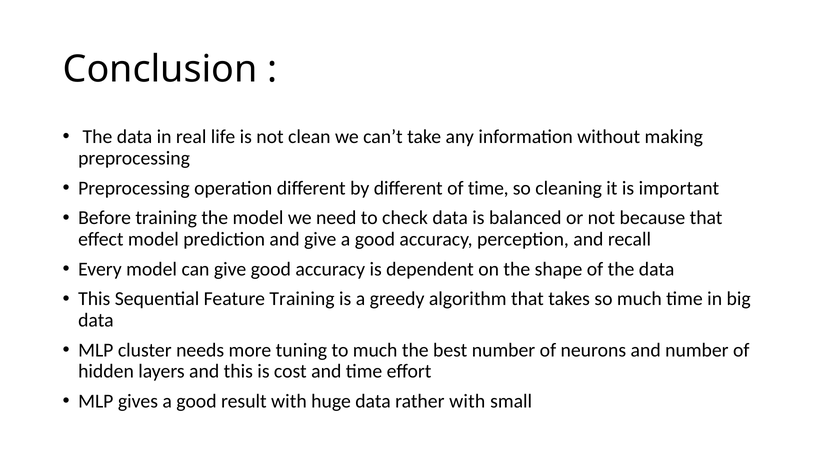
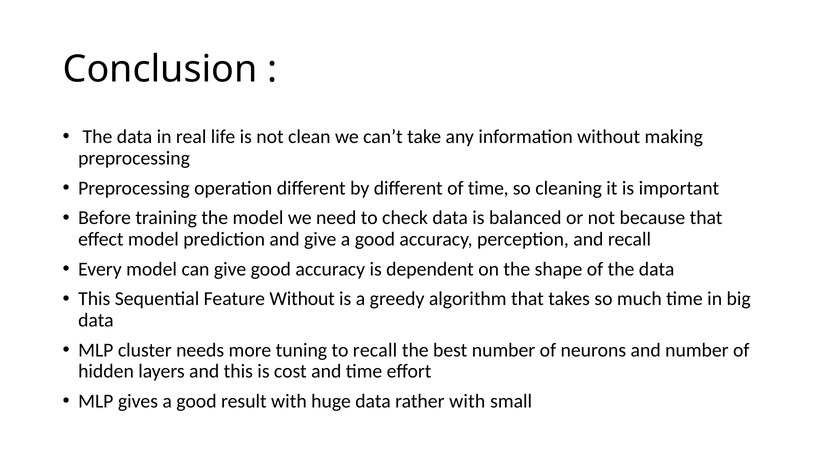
Feature Training: Training -> Without
to much: much -> recall
